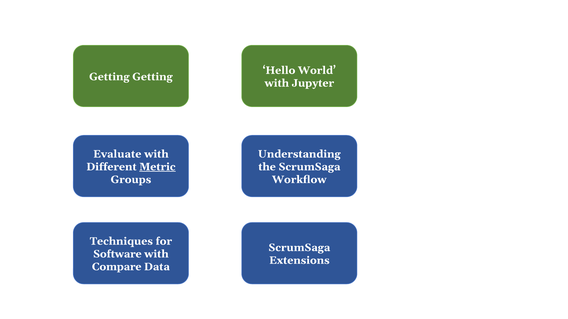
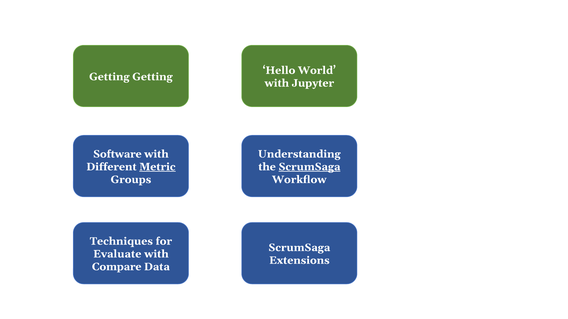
Evaluate: Evaluate -> Software
ScrumSaga at (309, 167) underline: none -> present
Software: Software -> Evaluate
